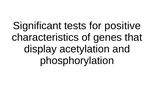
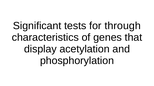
positive: positive -> through
